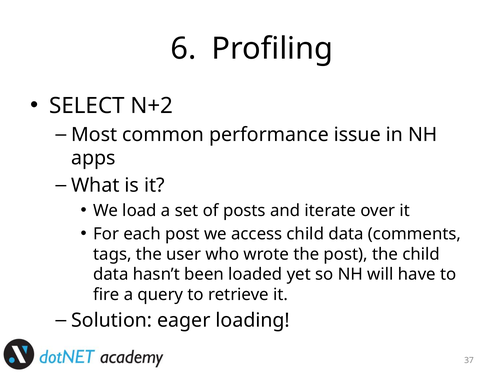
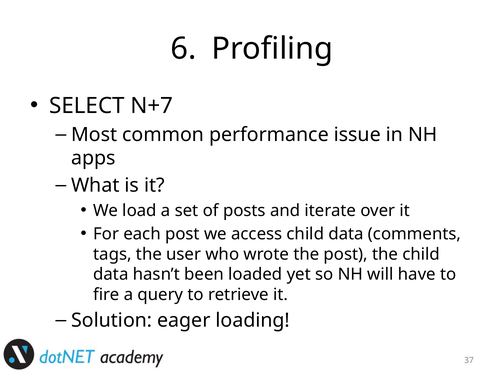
N+2: N+2 -> N+7
